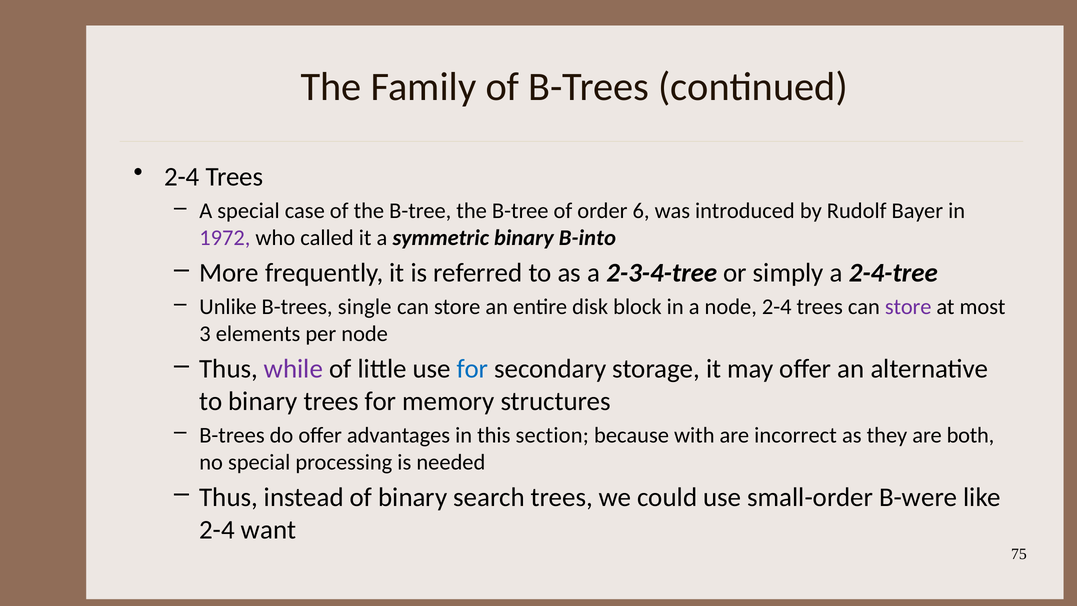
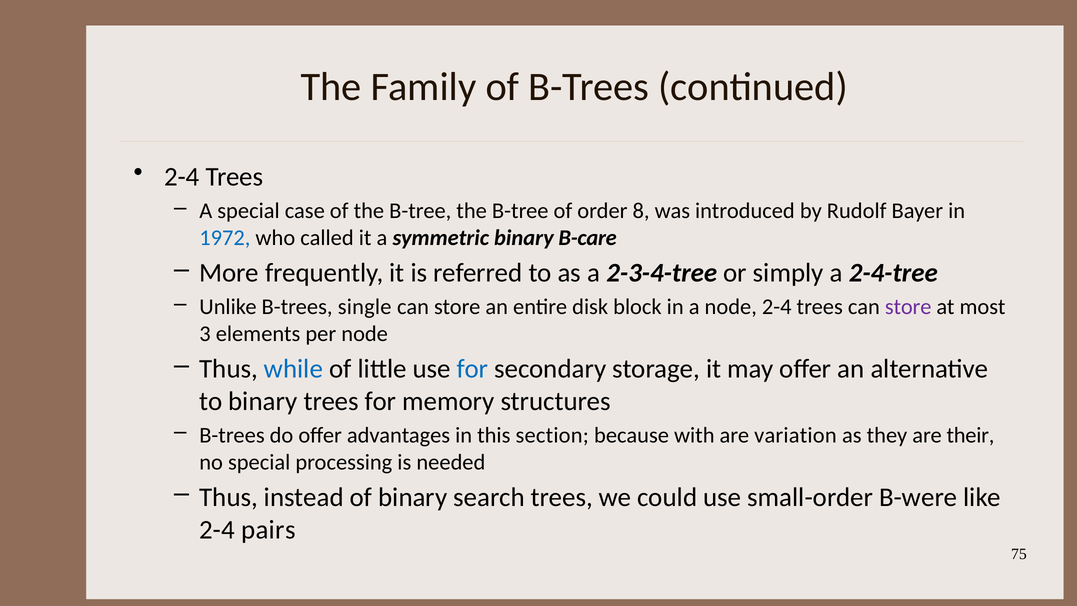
6: 6 -> 8
1972 colour: purple -> blue
B-into: B-into -> B-care
while colour: purple -> blue
incorrect: incorrect -> variation
both: both -> their
want: want -> pairs
